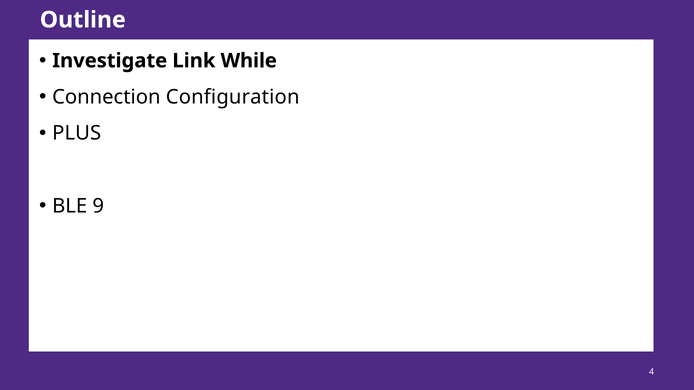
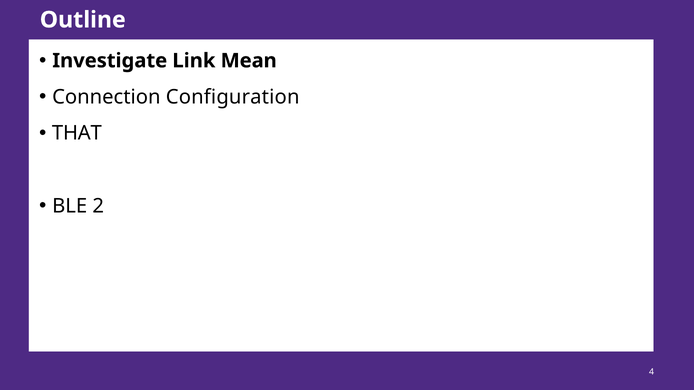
While: While -> Mean
PLUS: PLUS -> THAT
9: 9 -> 2
